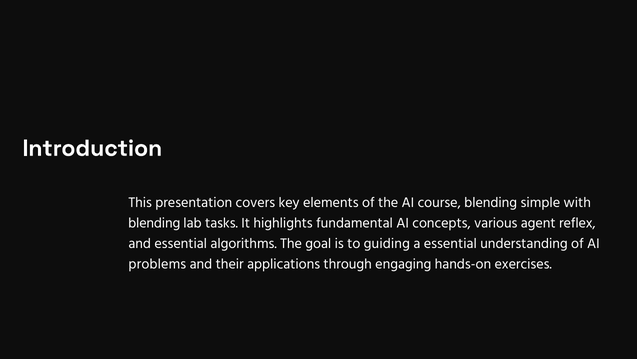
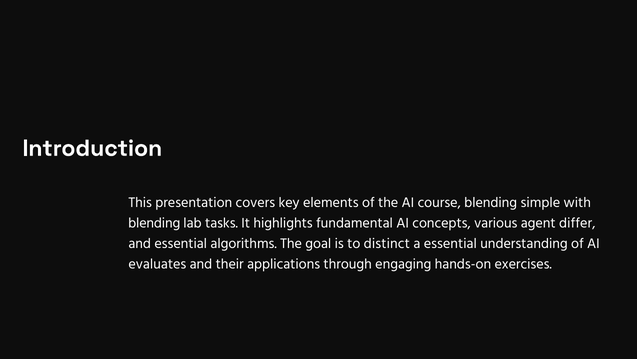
reflex: reflex -> differ
guiding: guiding -> distinct
problems: problems -> evaluates
